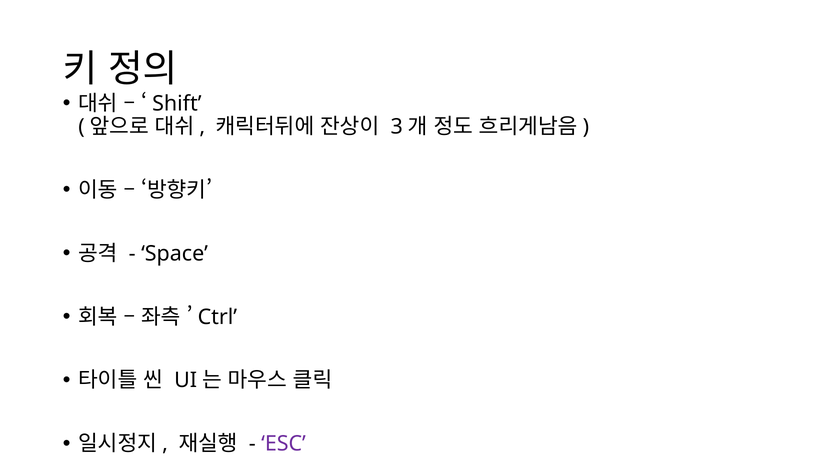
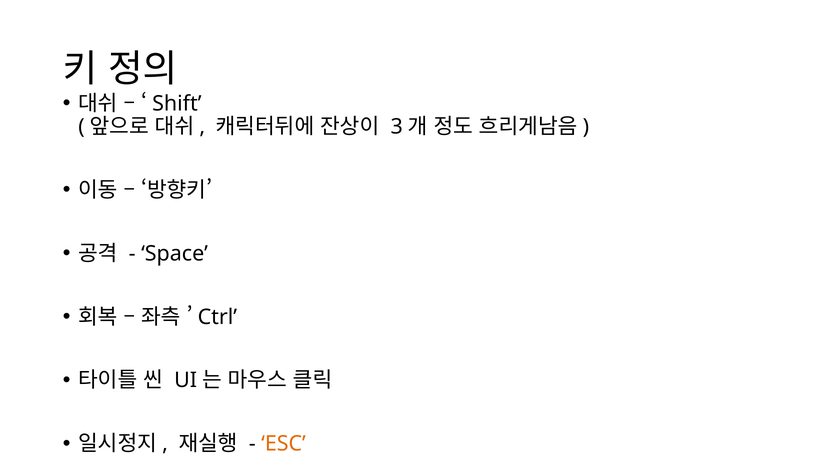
ESC colour: purple -> orange
